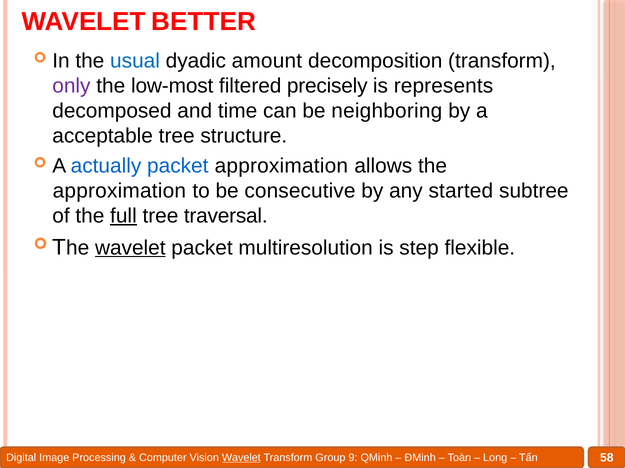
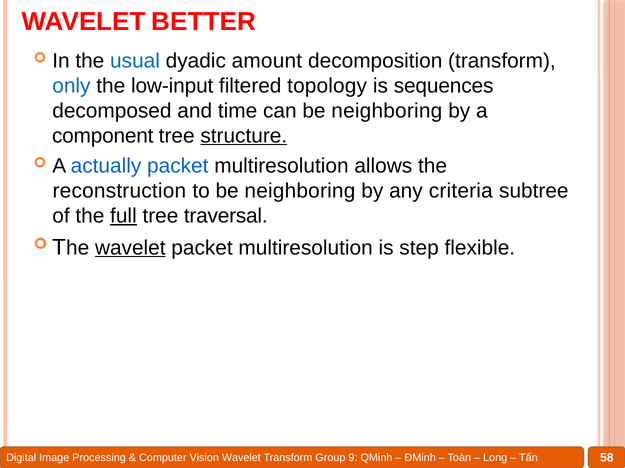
only colour: purple -> blue
low-most: low-most -> low-input
precisely: precisely -> topology
represents: represents -> sequences
acceptable: acceptable -> component
structure underline: none -> present
approximation at (281, 166): approximation -> multiresolution
approximation at (119, 191): approximation -> reconstruction
to be consecutive: consecutive -> neighboring
started: started -> criteria
Wavelet at (241, 458) underline: present -> none
